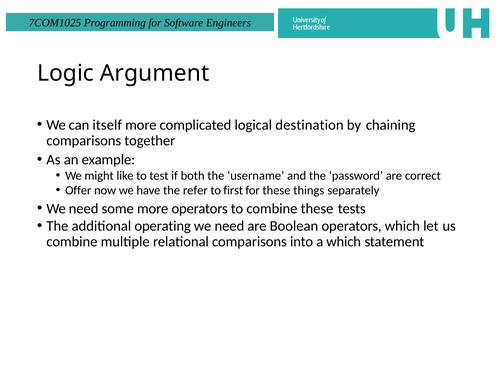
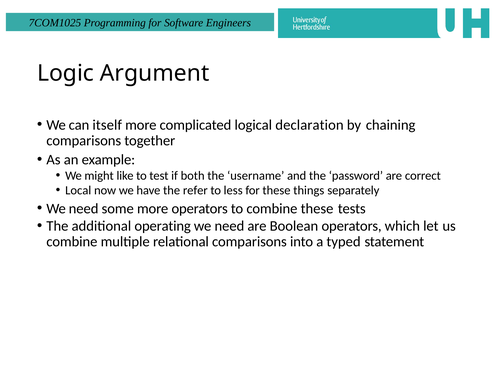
destination: destination -> declaration
Offer: Offer -> Local
first: first -> less
a which: which -> typed
